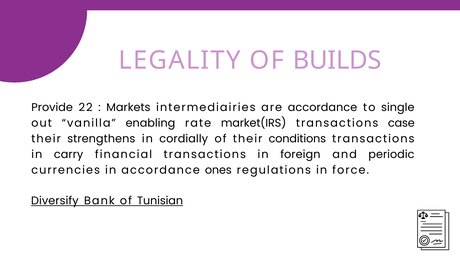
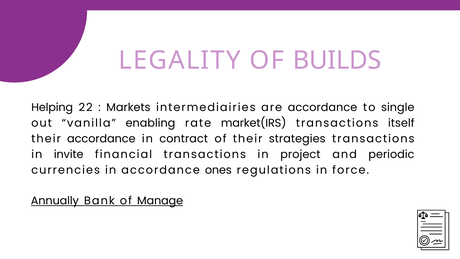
Provide: Provide -> Helping
case: case -> itself
their strengthens: strengthens -> accordance
cordially: cordially -> contract
conditions: conditions -> strategies
carry: carry -> invite
foreign: foreign -> project
Diversify: Diversify -> Annually
Tunisian: Tunisian -> Manage
